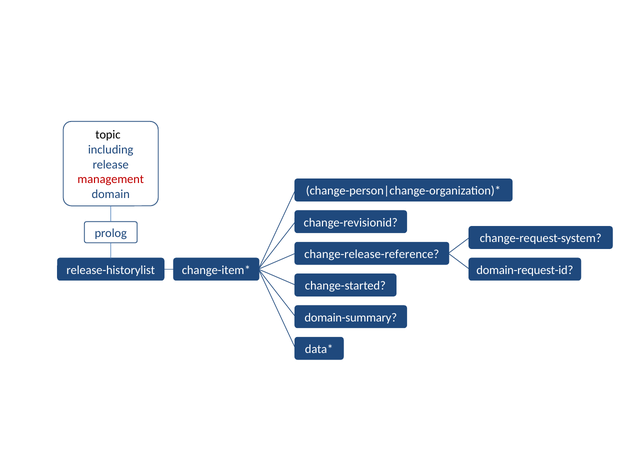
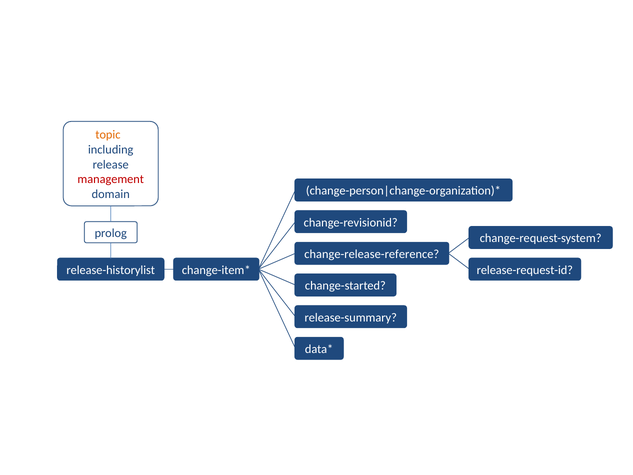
topic colour: black -> orange
domain-request-id: domain-request-id -> release-request-id
domain-summary: domain-summary -> release-summary
